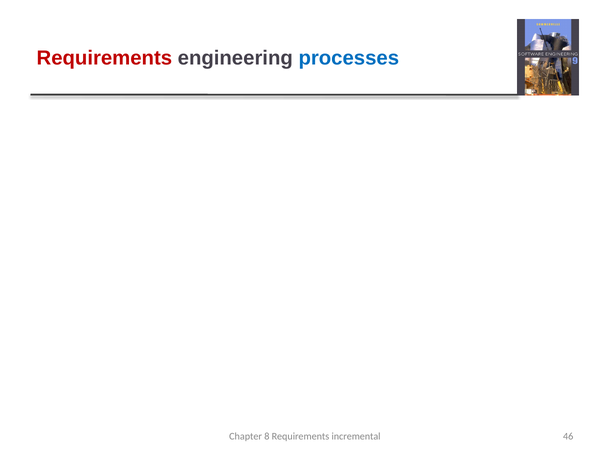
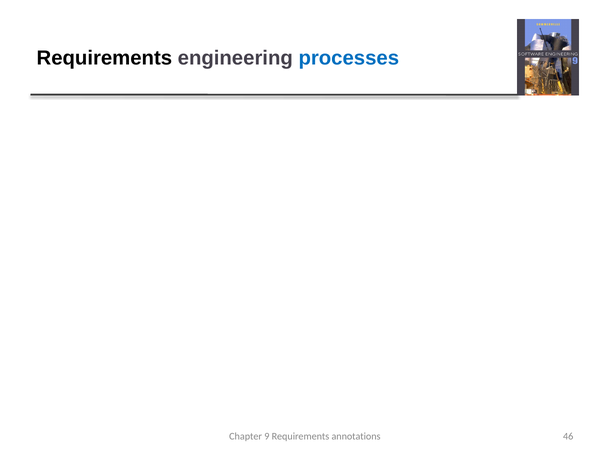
Requirements at (104, 58) colour: red -> black
8: 8 -> 9
incremental: incremental -> annotations
